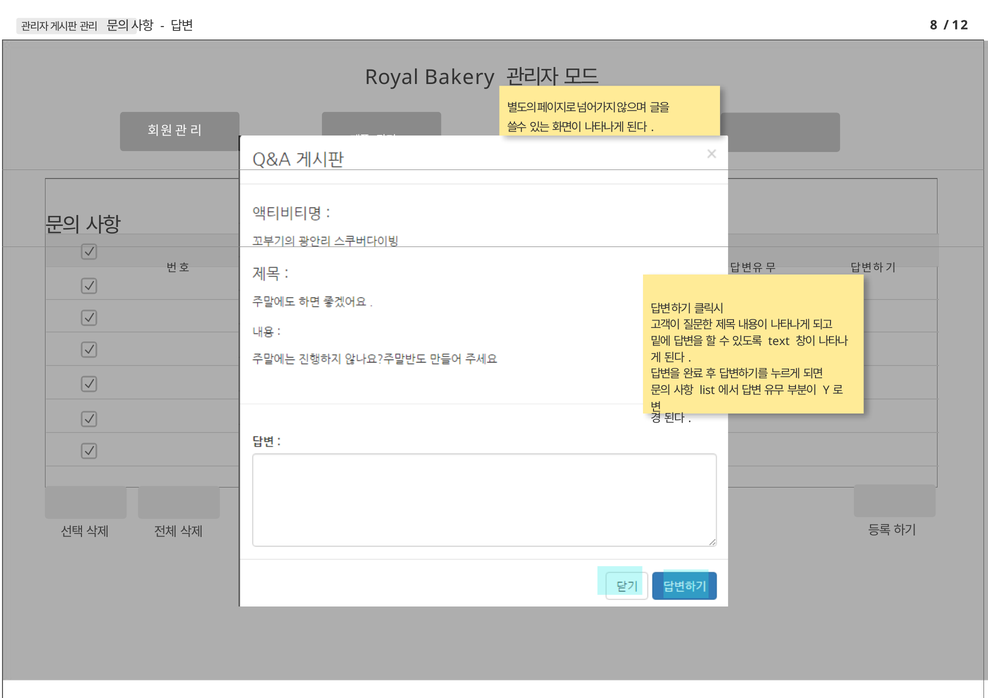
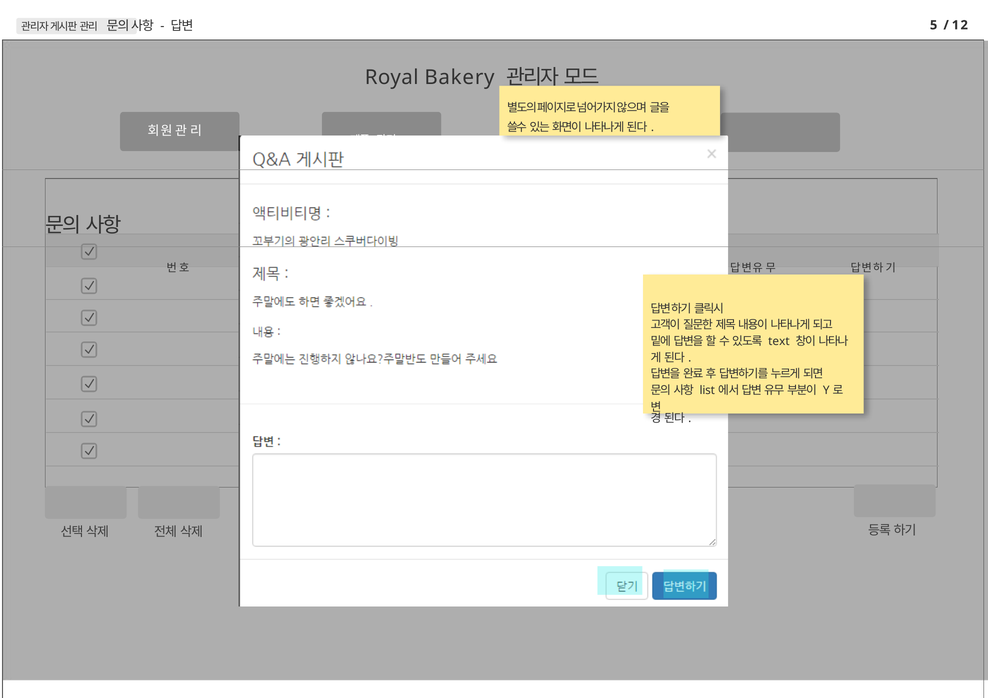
8: 8 -> 5
